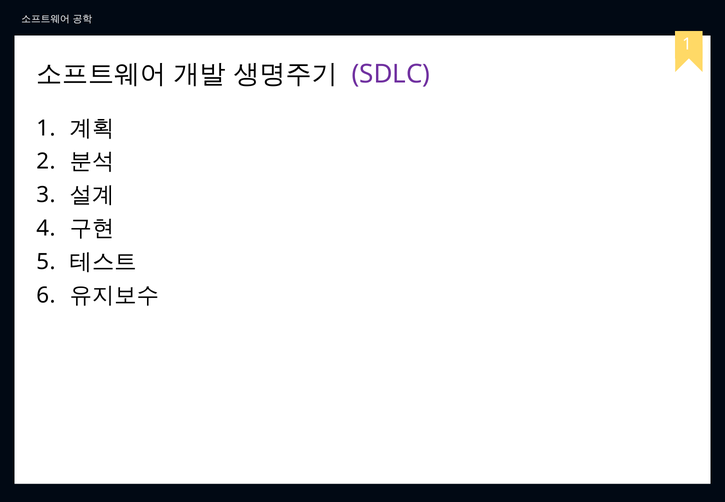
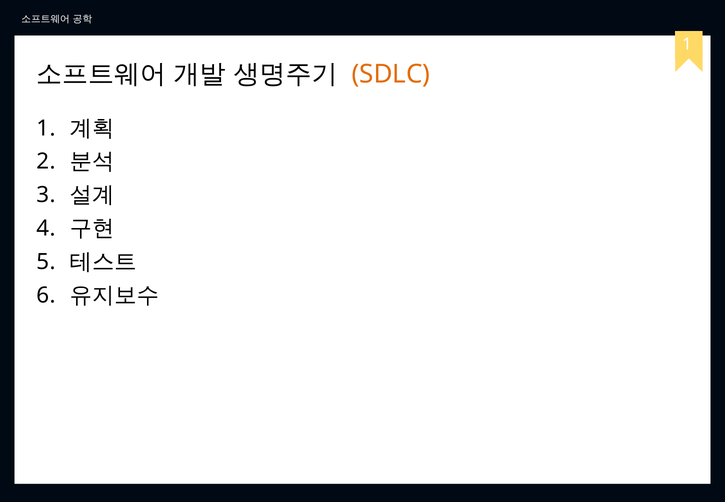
SDLC colour: purple -> orange
